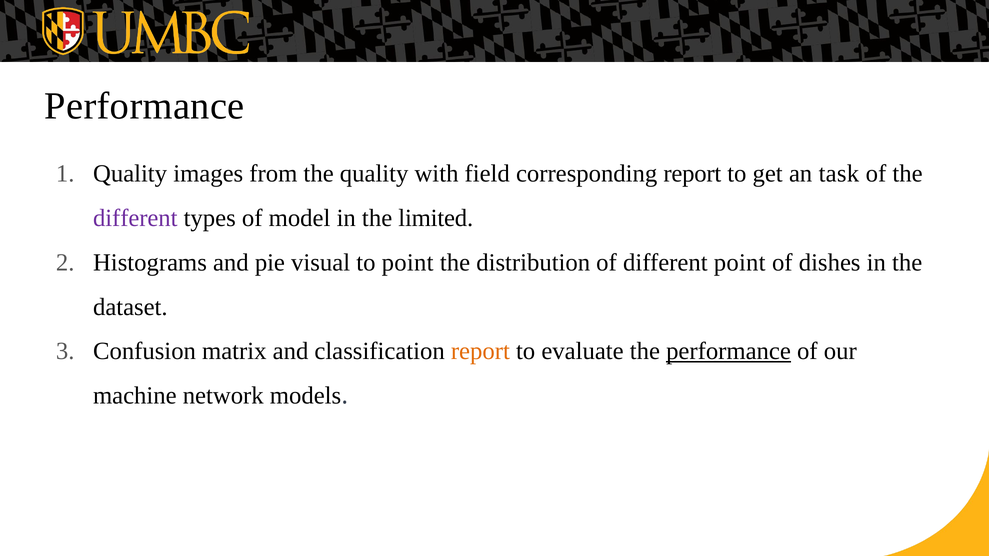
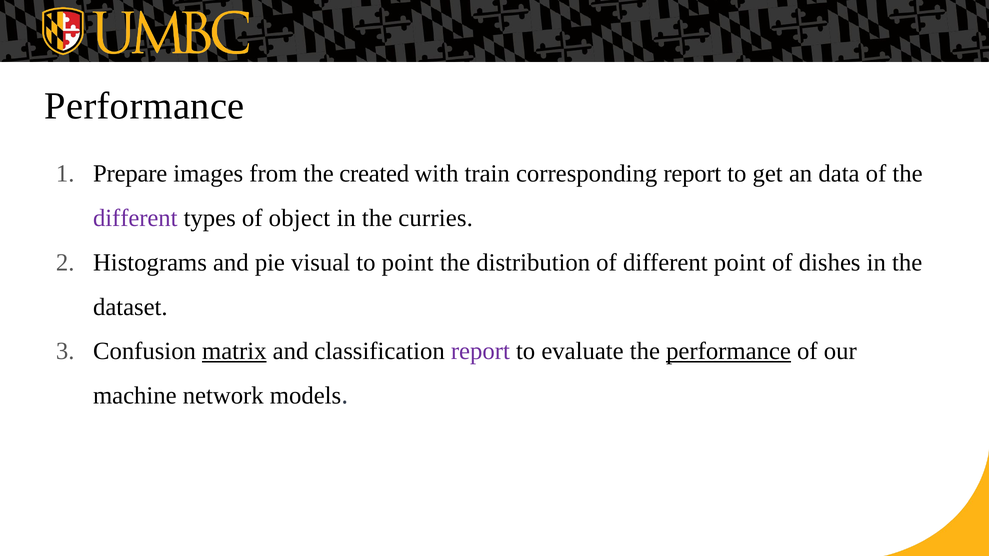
Quality at (130, 174): Quality -> Prepare
the quality: quality -> created
field: field -> train
task: task -> data
model: model -> object
limited: limited -> curries
matrix underline: none -> present
report at (480, 352) colour: orange -> purple
